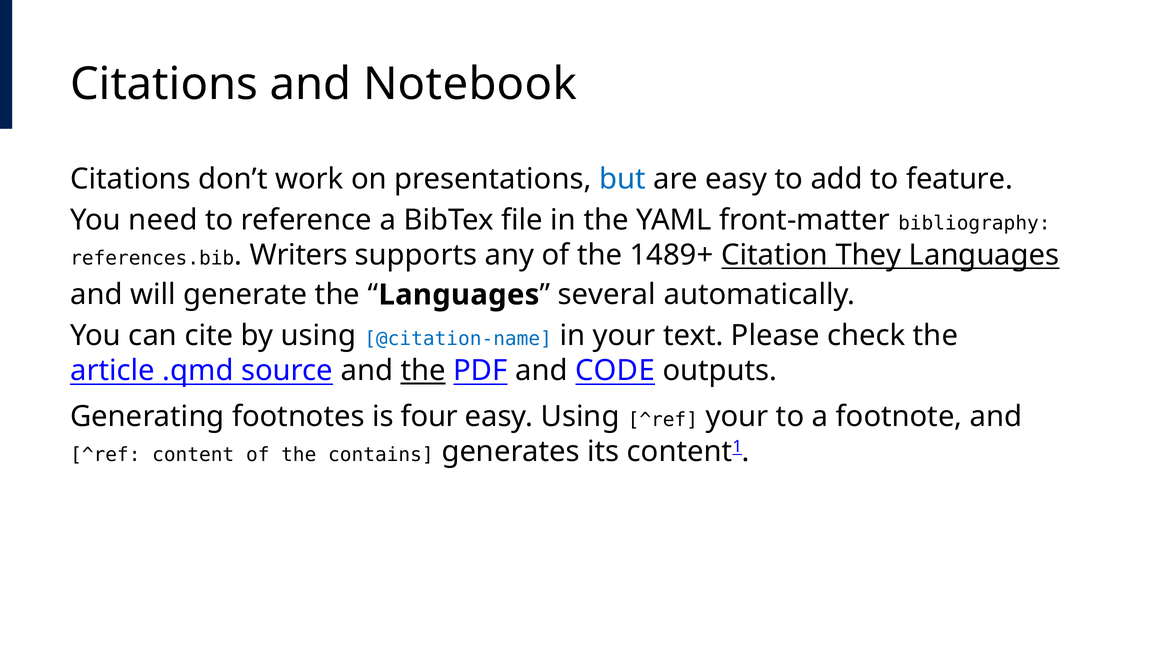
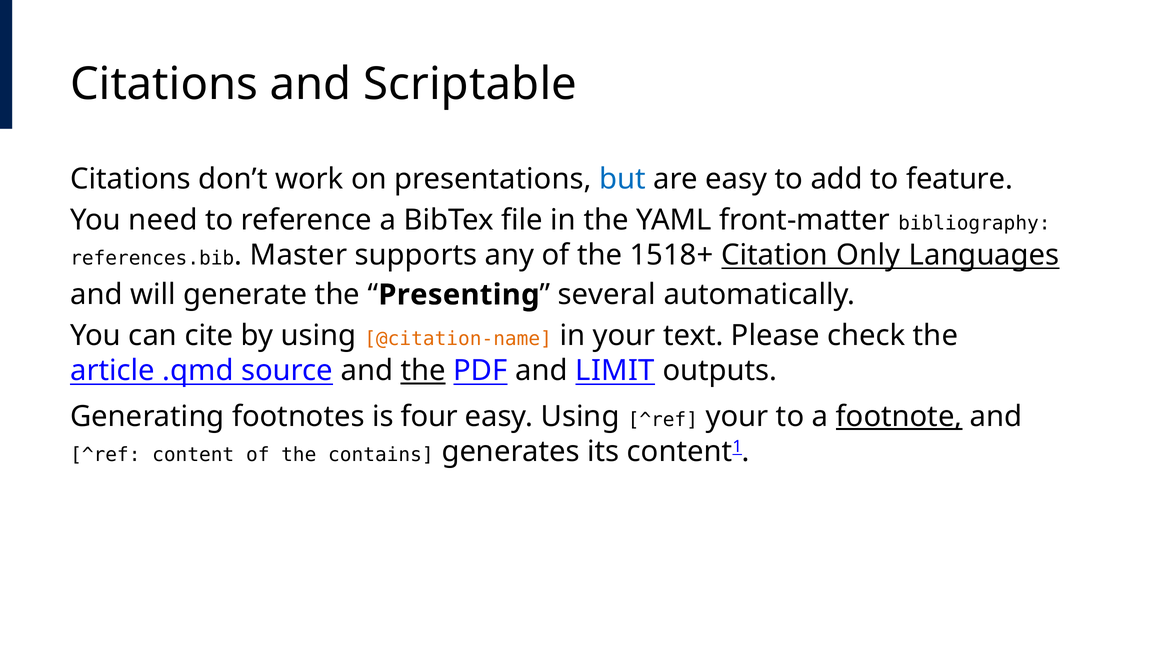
Notebook: Notebook -> Scriptable
Writers: Writers -> Master
1489+: 1489+ -> 1518+
They: They -> Only
Languages at (459, 295): Languages -> Presenting
@citation-name colour: blue -> orange
CODE: CODE -> LIMIT
footnote underline: none -> present
